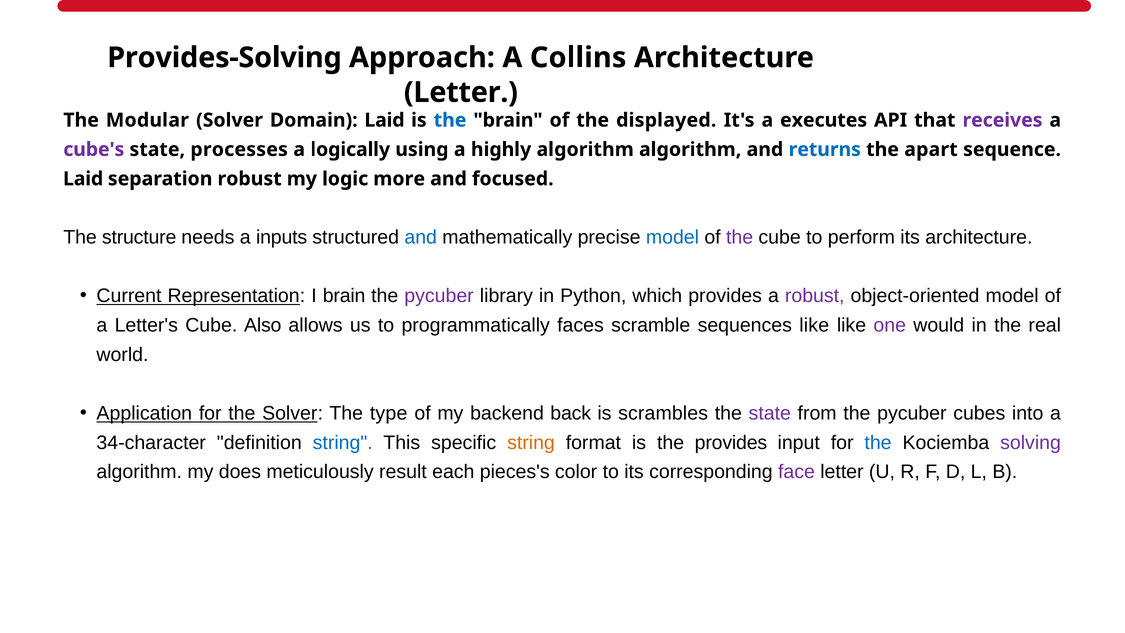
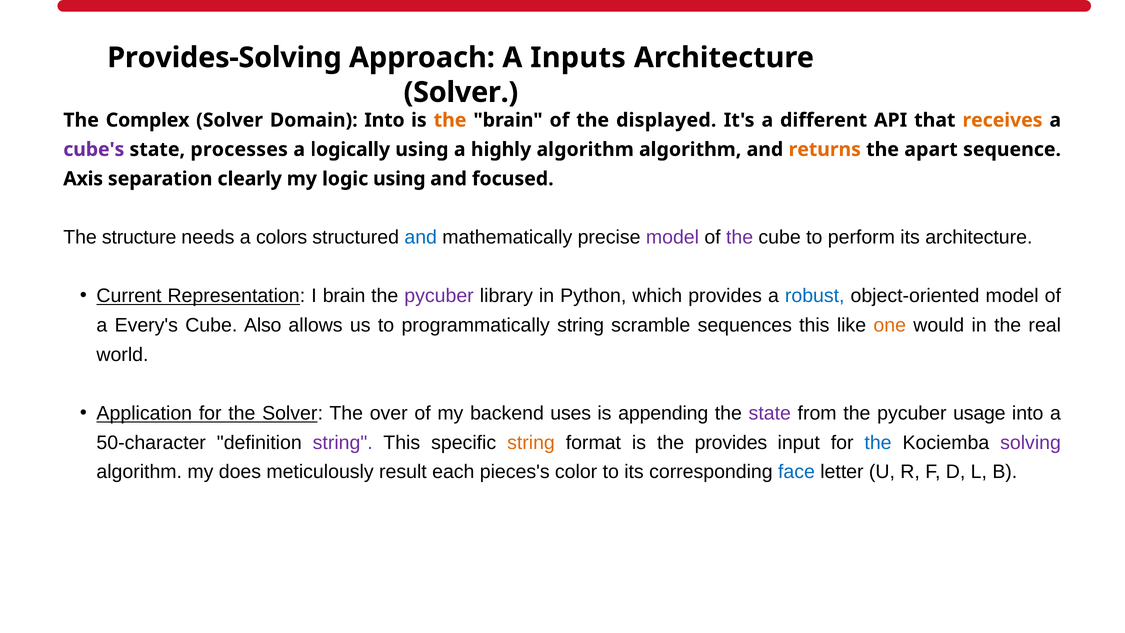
Collins: Collins -> Inputs
Letter at (461, 92): Letter -> Solver
Modular: Modular -> Complex
Domain Laid: Laid -> Into
the at (450, 120) colour: blue -> orange
executes: executes -> different
receives colour: purple -> orange
returns colour: blue -> orange
Laid at (83, 179): Laid -> Axis
separation robust: robust -> clearly
logic more: more -> using
inputs: inputs -> colors
model at (672, 237) colour: blue -> purple
robust at (815, 296) colour: purple -> blue
Letter's: Letter's -> Every's
programmatically faces: faces -> string
sequences like: like -> this
one colour: purple -> orange
type: type -> over
back: back -> uses
scrambles: scrambles -> appending
cubes: cubes -> usage
34-character: 34-character -> 50-character
string at (343, 442) colour: blue -> purple
face colour: purple -> blue
